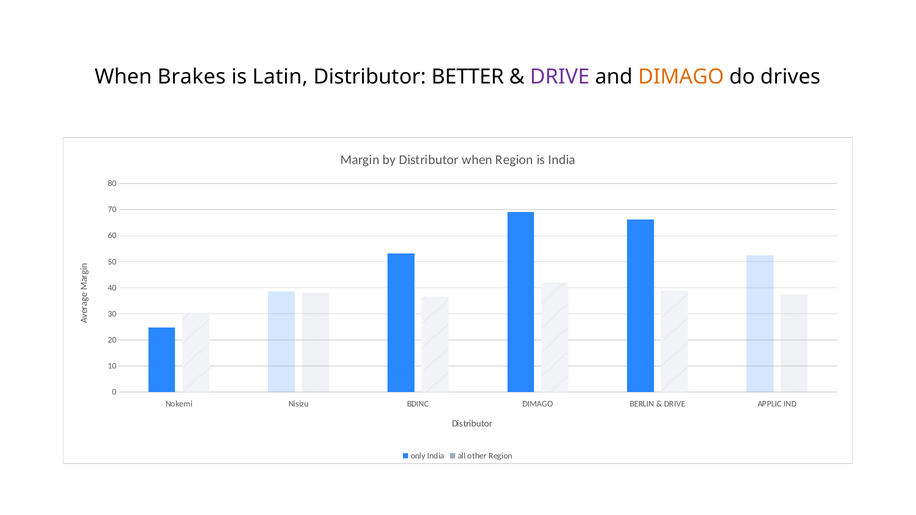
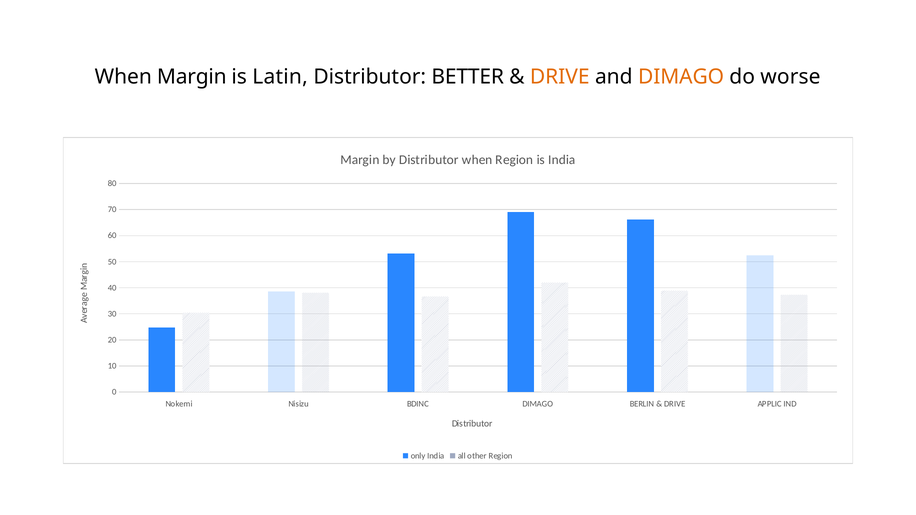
When Brakes: Brakes -> Margin
DRIVE at (560, 77) colour: purple -> orange
drives: drives -> worse
